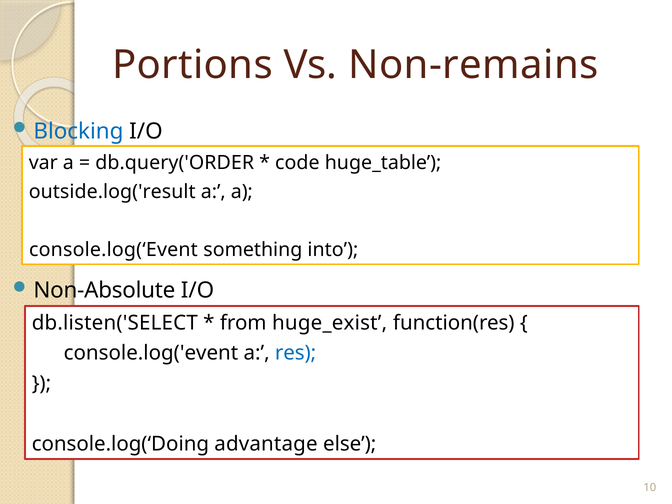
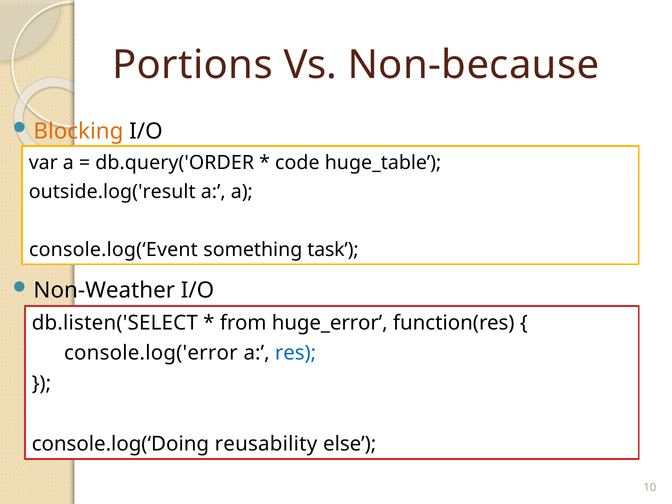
Non-remains: Non-remains -> Non-because
Blocking colour: blue -> orange
into: into -> task
Non-Absolute: Non-Absolute -> Non-Weather
huge_exist: huge_exist -> huge_error
console.log('event: console.log('event -> console.log('error
advantage: advantage -> reusability
